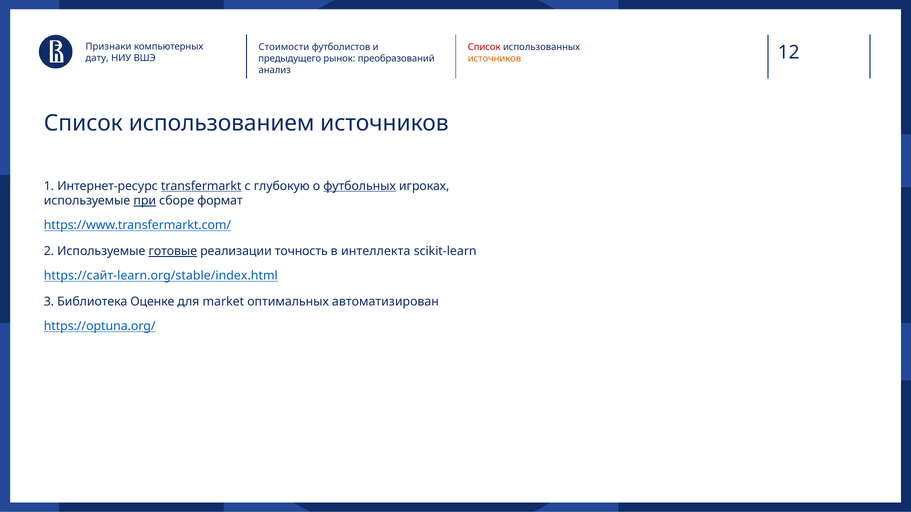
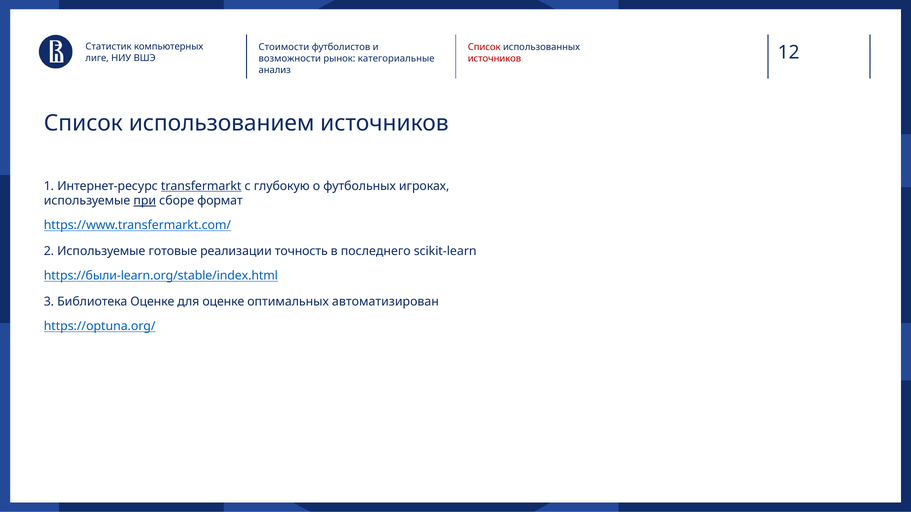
Признаки: Признаки -> Статистик
дату: дату -> лиге
предыдущего: предыдущего -> возможности
преобразований: преобразований -> категориальные
источников at (494, 59) colour: orange -> red
футбольных underline: present -> none
готовые underline: present -> none
интеллекта: интеллекта -> последнего
https://сайт-learn.org/stable/index.html: https://сайт-learn.org/stable/index.html -> https://были-learn.org/stable/index.html
для market: market -> оценке
